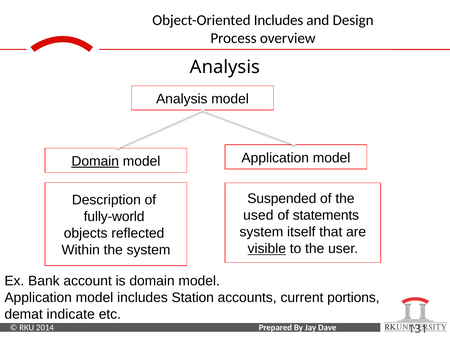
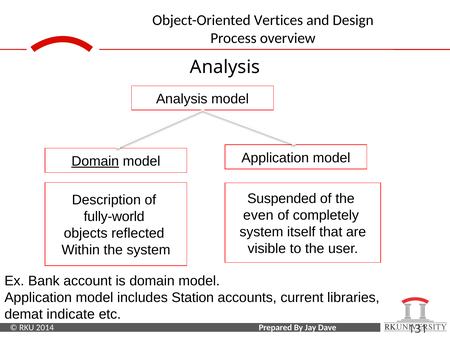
Includes at (279, 20): Includes -> Vertices
used: used -> even
statements: statements -> completely
visible underline: present -> none
portions: portions -> libraries
